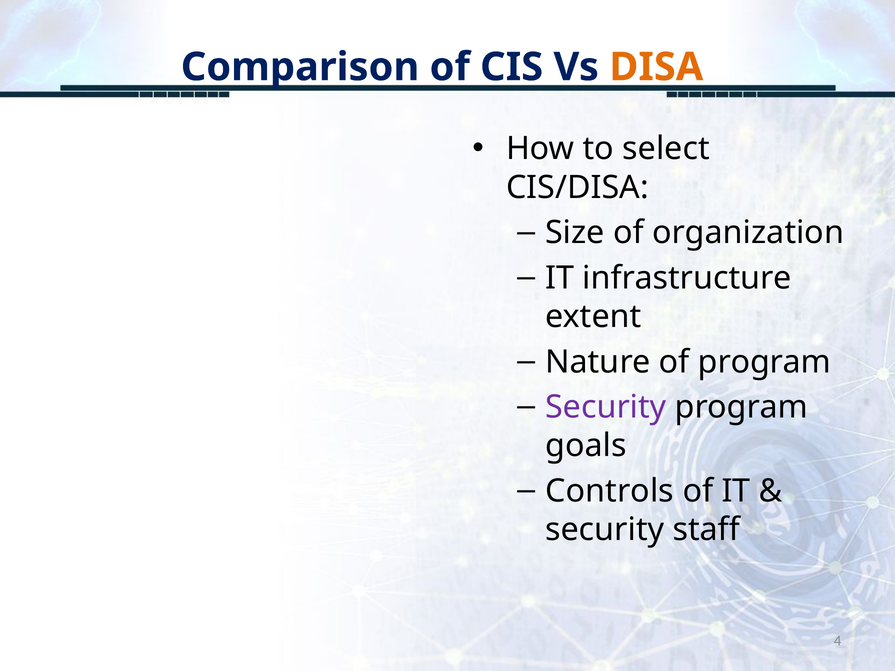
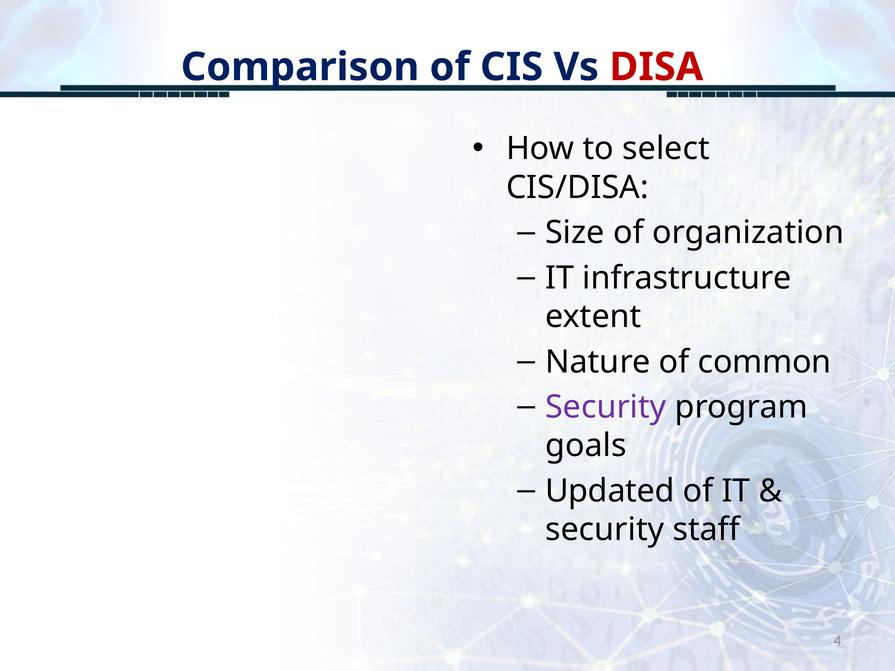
DISA colour: orange -> red
of program: program -> common
Controls: Controls -> Updated
